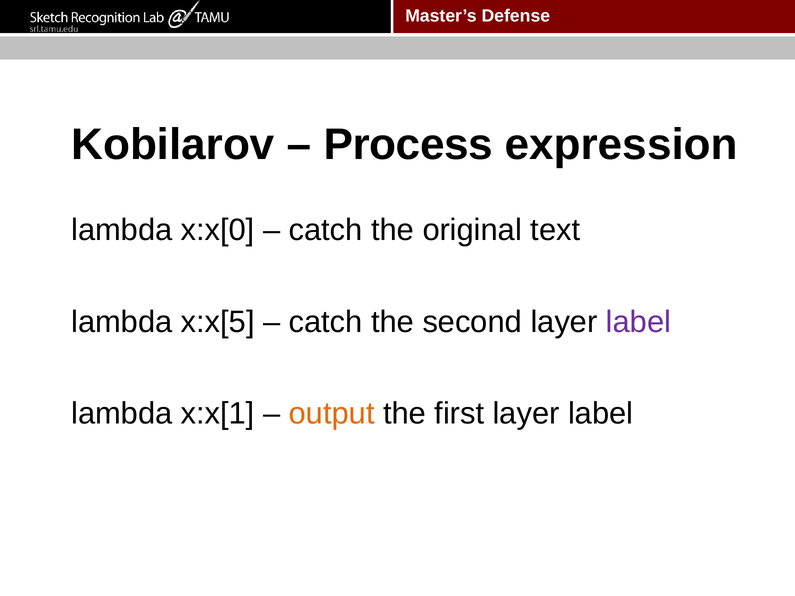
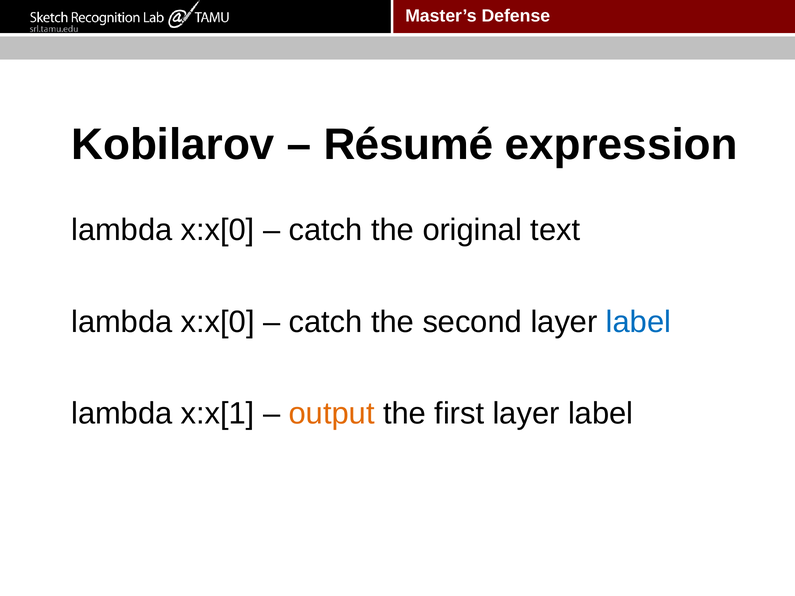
Process: Process -> Résumé
x:x[5 at (218, 322): x:x[5 -> x:x[0
label at (639, 322) colour: purple -> blue
